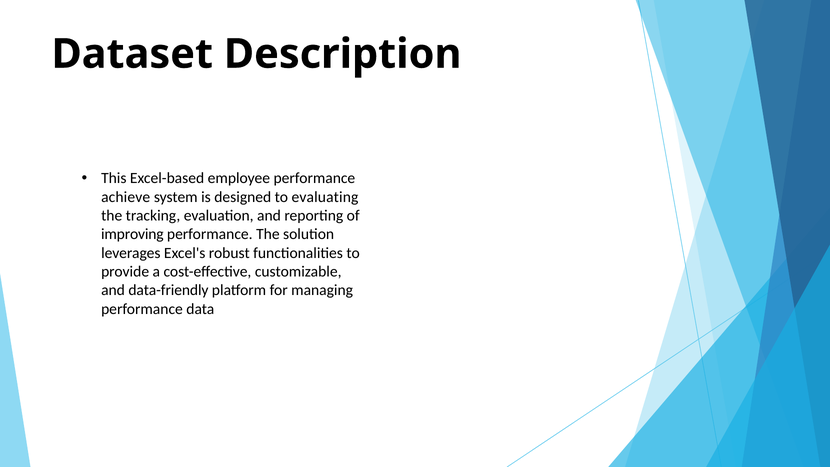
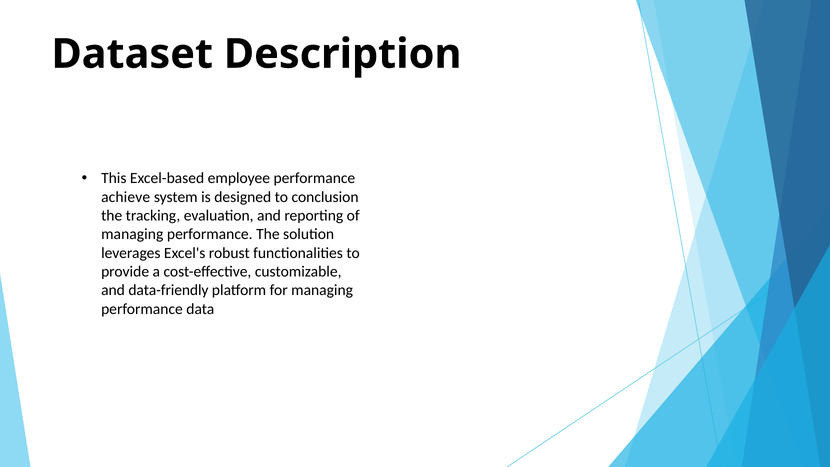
evaluating: evaluating -> conclusion
improving at (132, 234): improving -> managing
